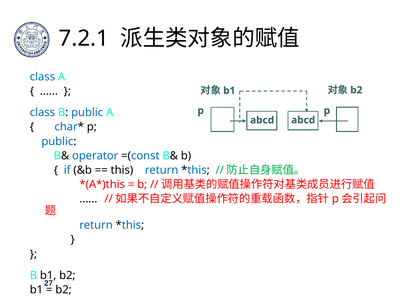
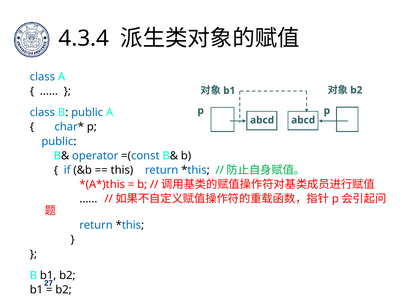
7.2.1: 7.2.1 -> 4.3.4
